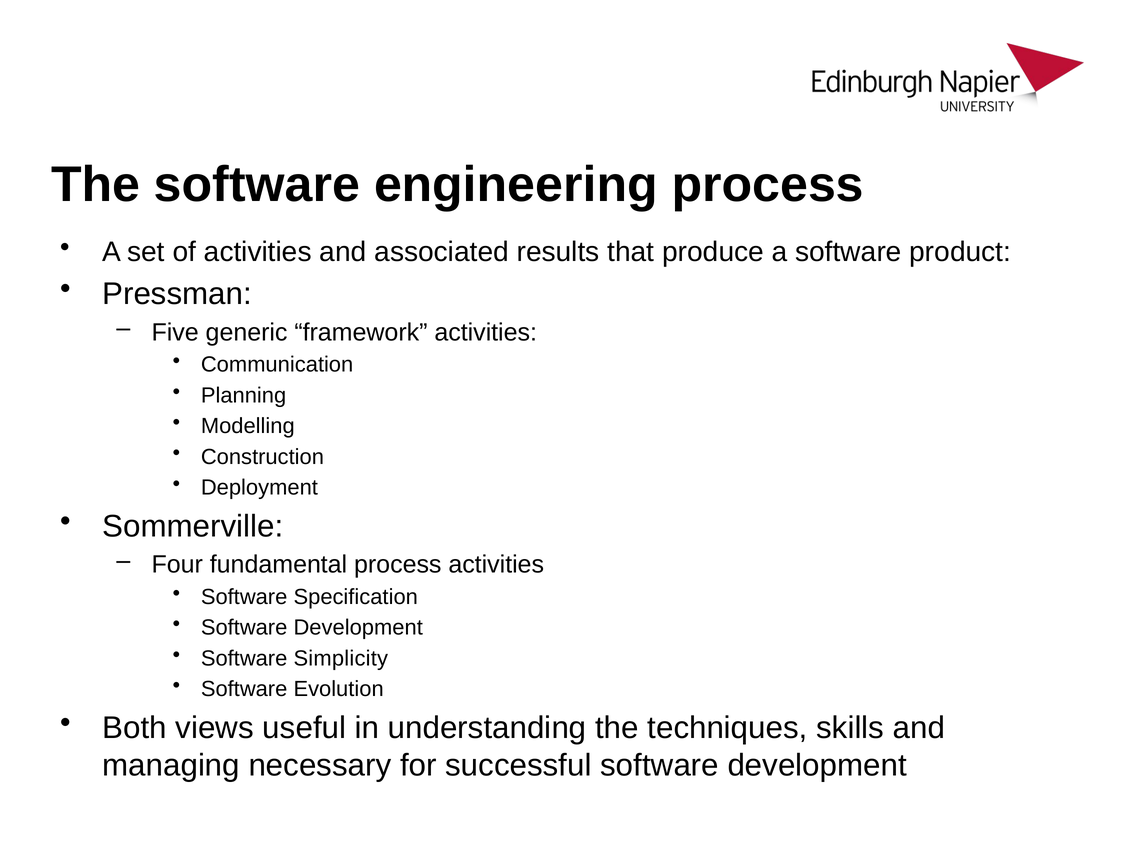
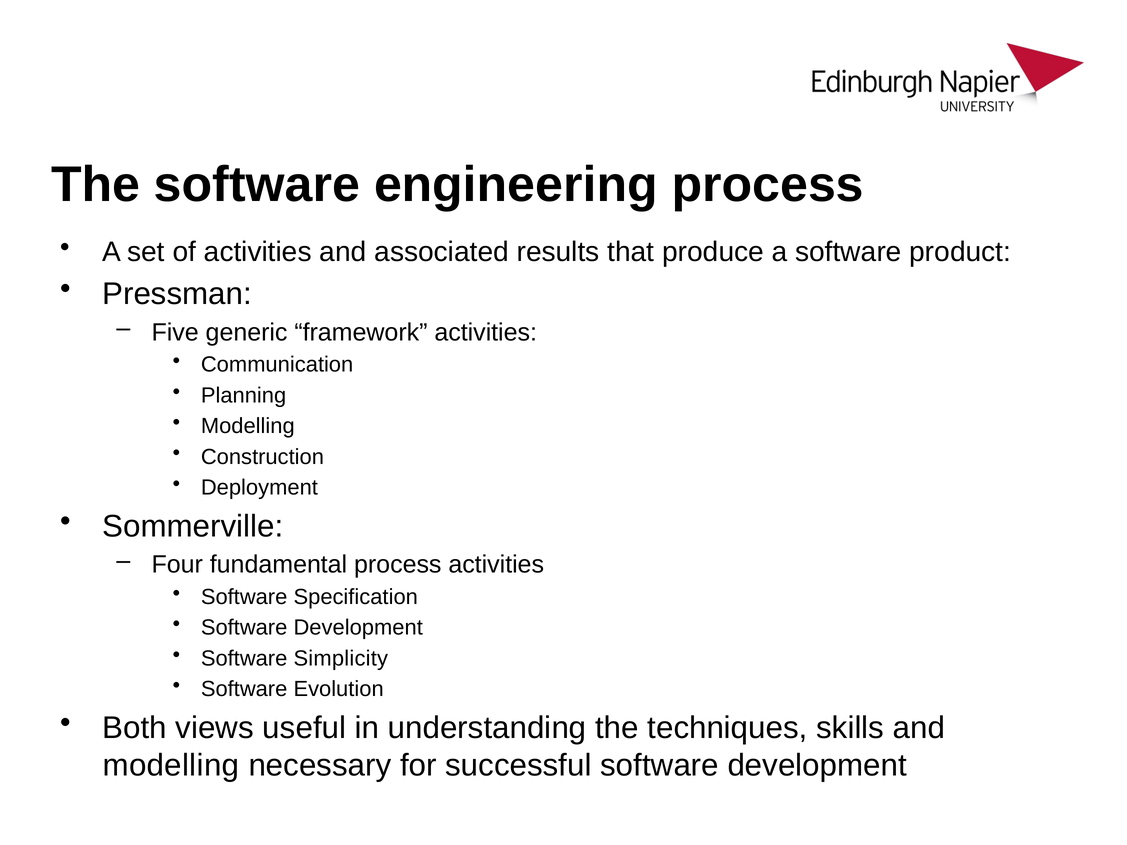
managing at (171, 766): managing -> modelling
